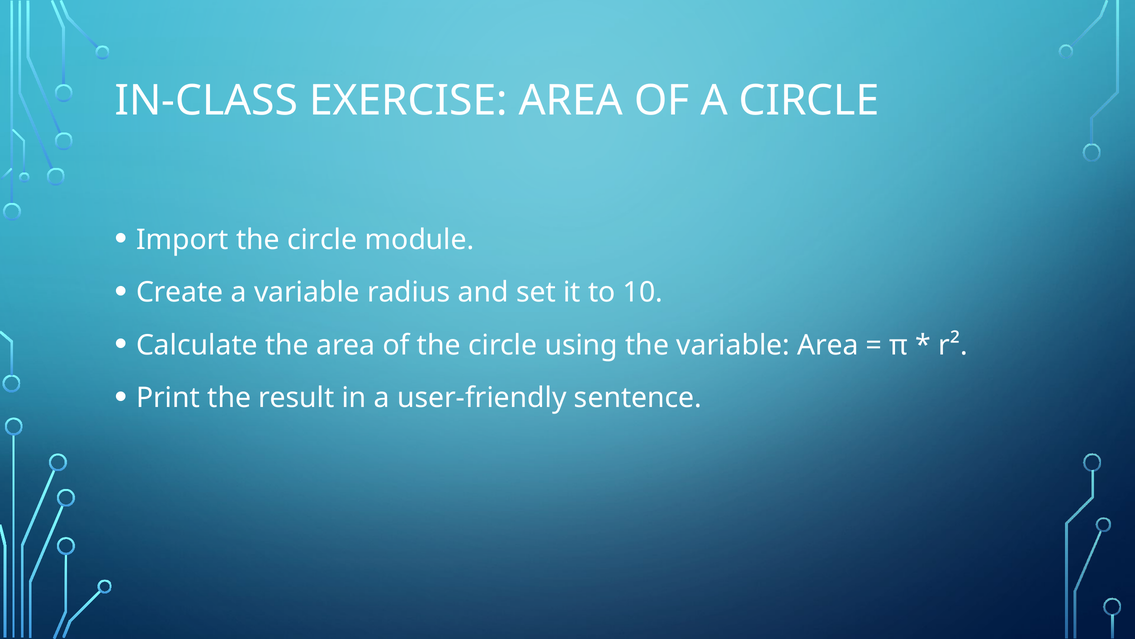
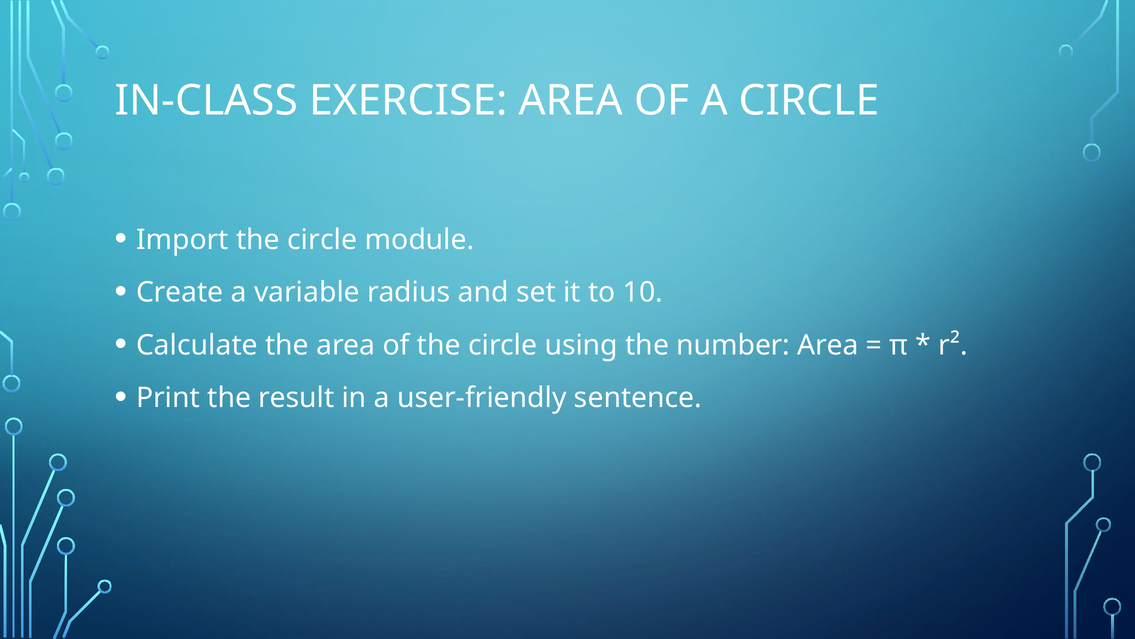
the variable: variable -> number
